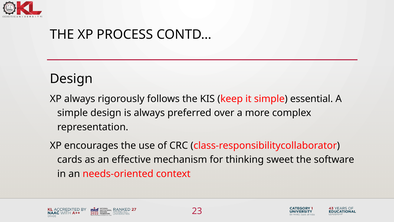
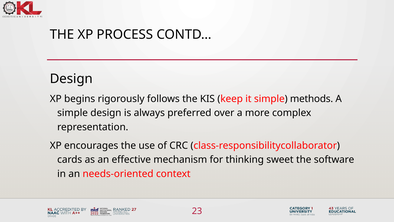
XP always: always -> begins
essential: essential -> methods
